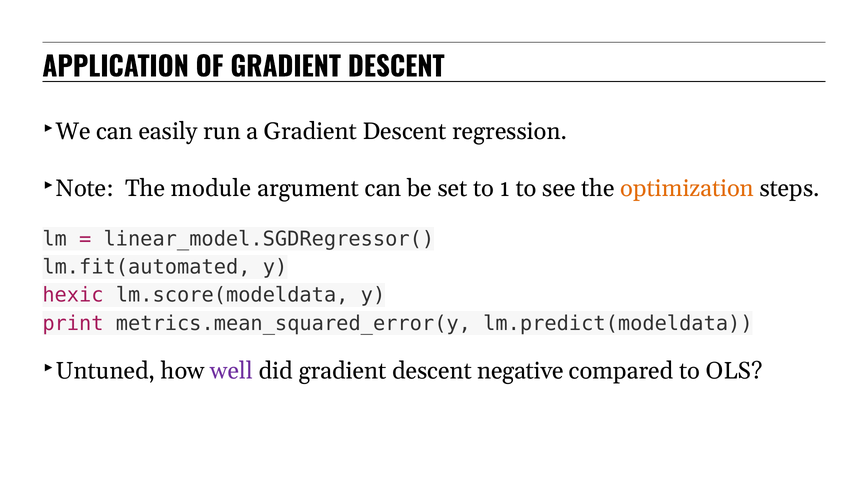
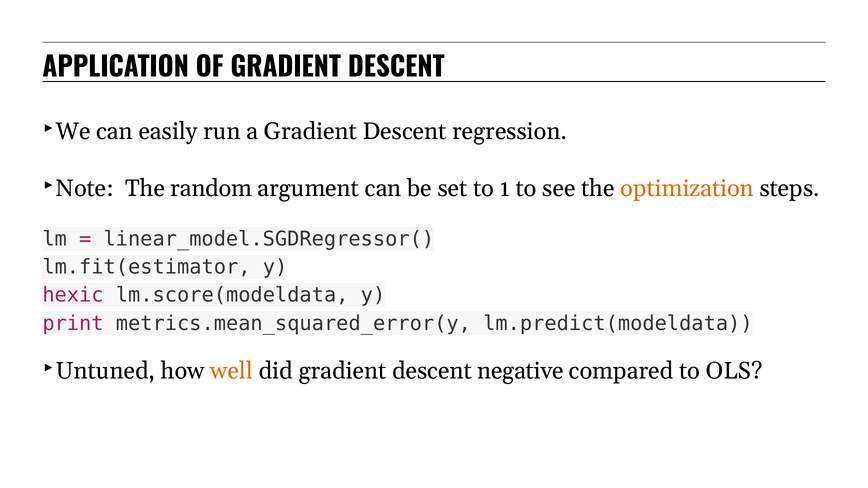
module: module -> random
lm.fit(automated: lm.fit(automated -> lm.fit(estimator
well colour: purple -> orange
